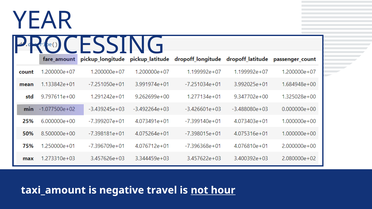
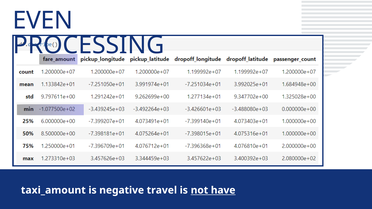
YEAR: YEAR -> EVEN
hour: hour -> have
